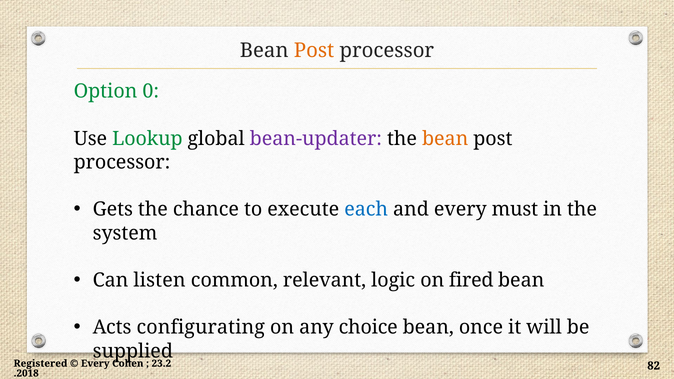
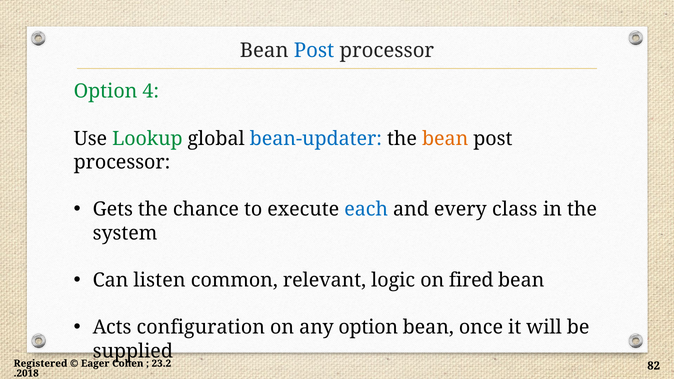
Post at (314, 50) colour: orange -> blue
0: 0 -> 4
bean-updater colour: purple -> blue
must: must -> class
configurating: configurating -> configuration
any choice: choice -> option
Every at (95, 364): Every -> Eager
